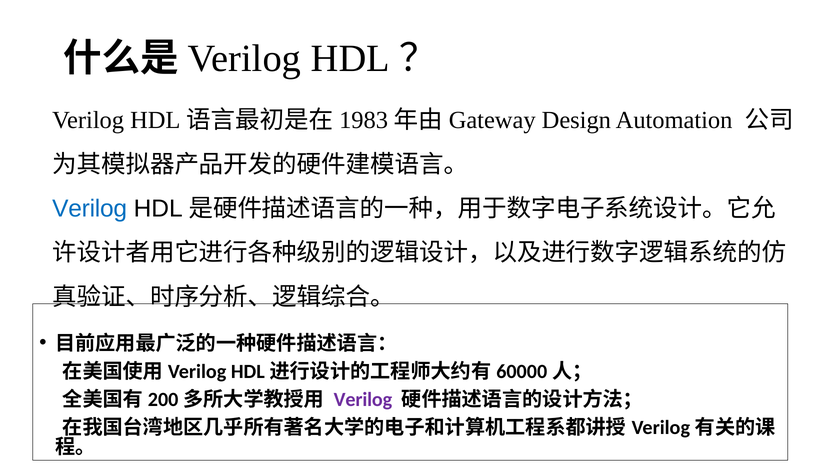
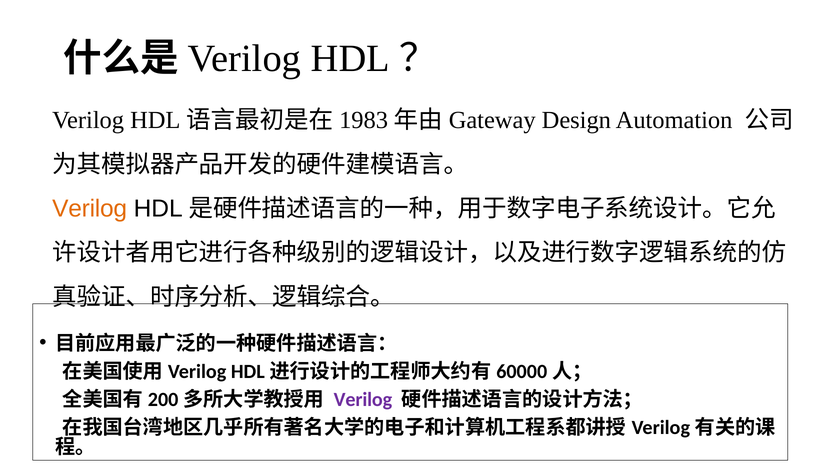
Verilog at (90, 208) colour: blue -> orange
